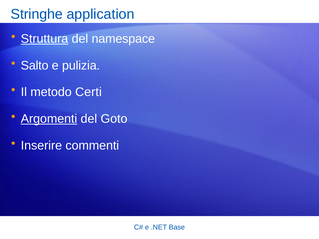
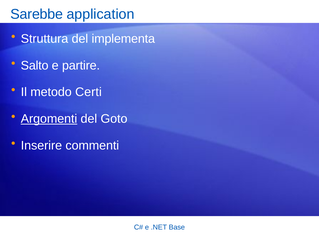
Stringhe: Stringhe -> Sarebbe
Struttura underline: present -> none
namespace: namespace -> implementa
pulizia: pulizia -> partire
